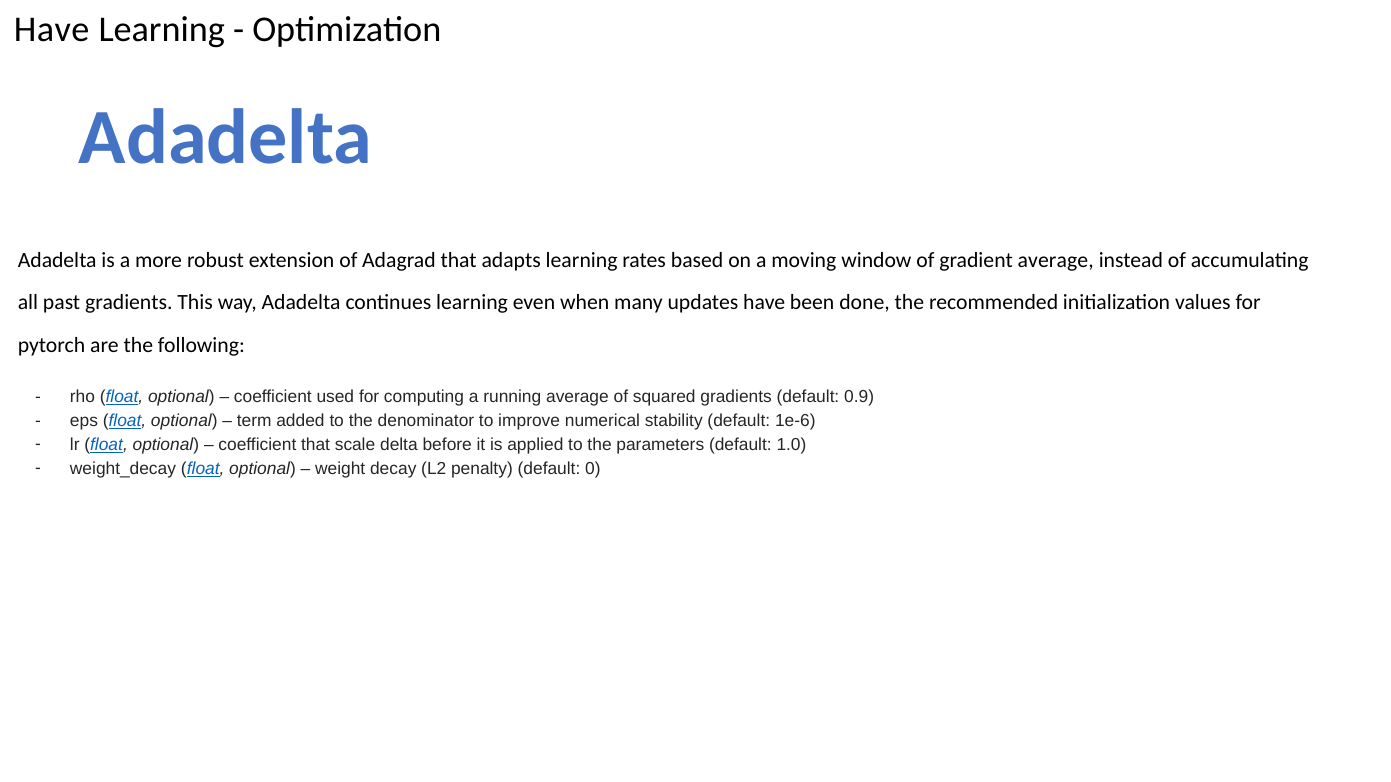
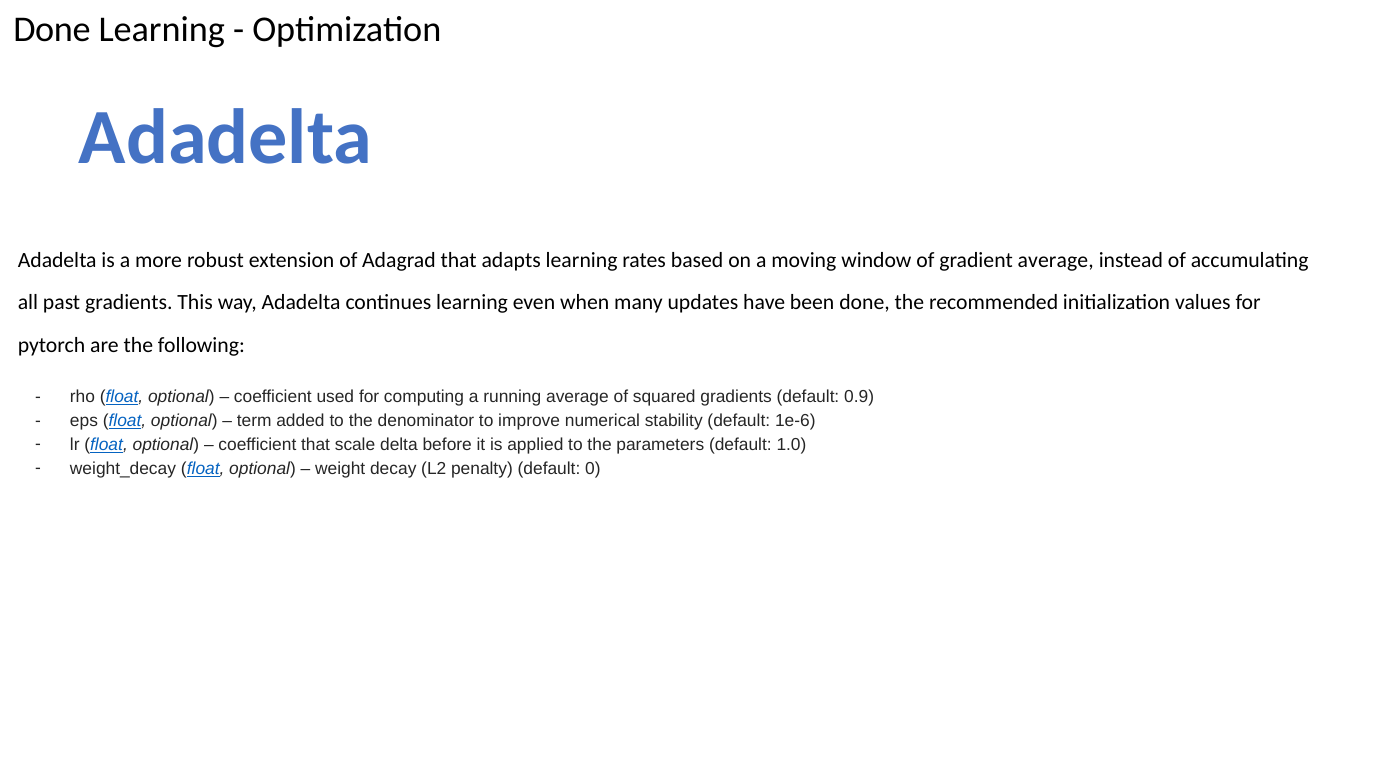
Have at (52, 29): Have -> Done
